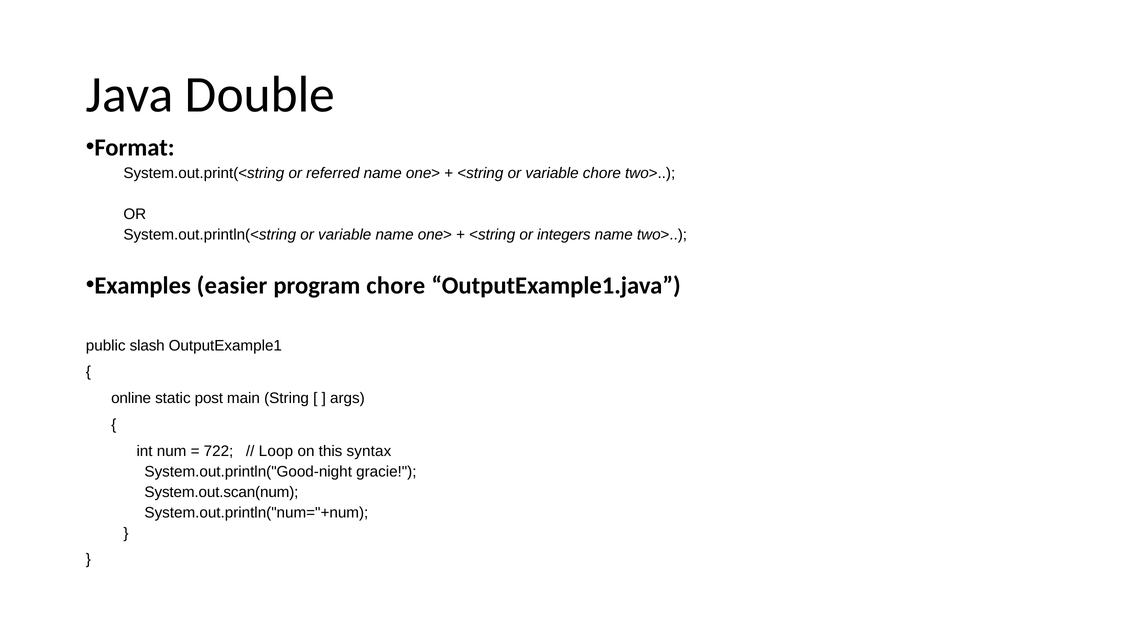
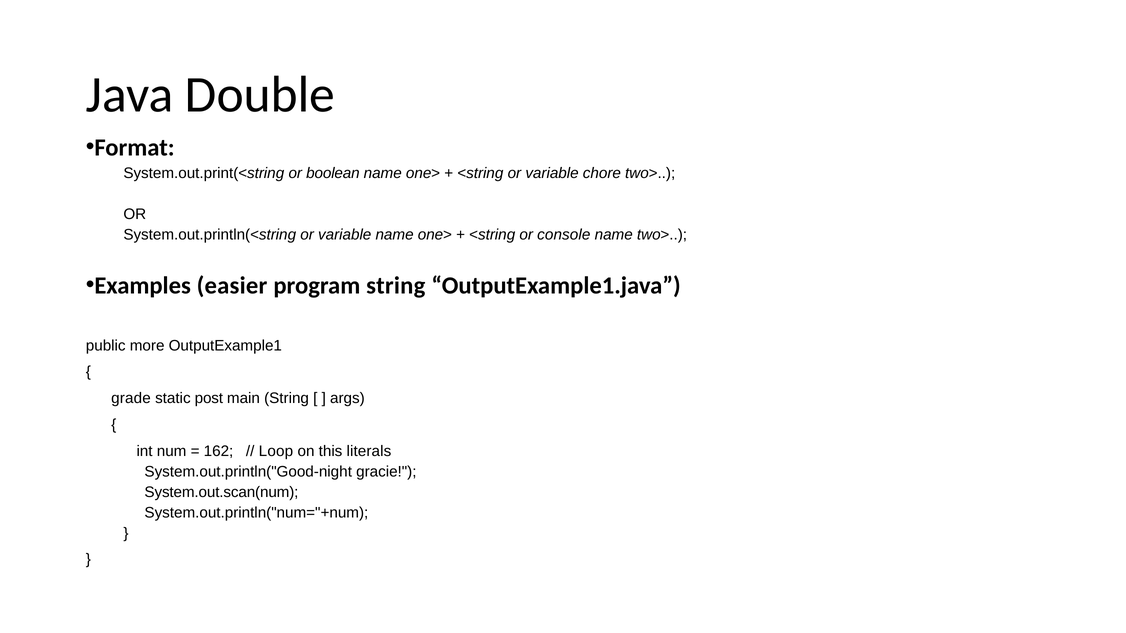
referred: referred -> boolean
integers: integers -> console
program chore: chore -> string
slash: slash -> more
online: online -> grade
722: 722 -> 162
syntax: syntax -> literals
